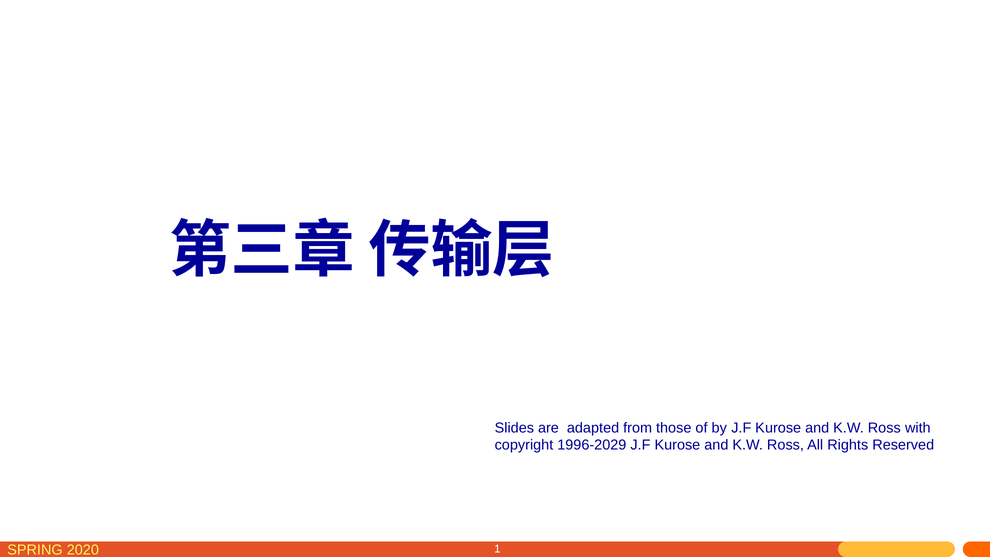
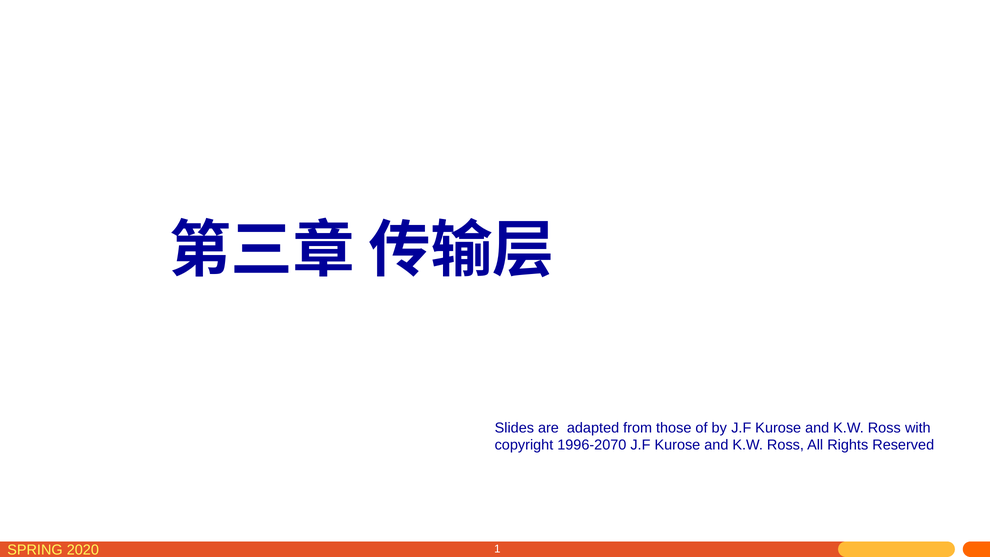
1996-2029: 1996-2029 -> 1996-2070
